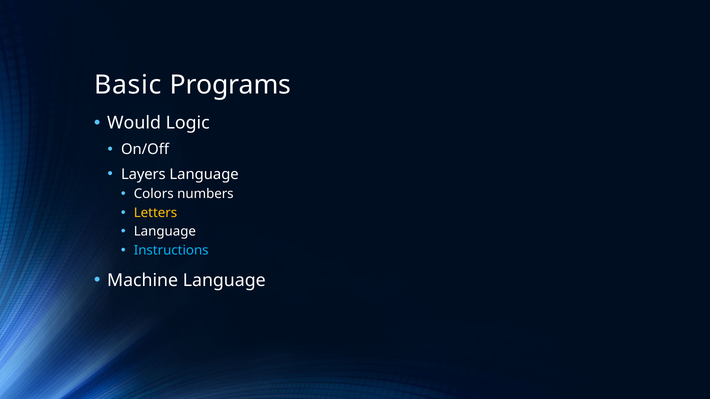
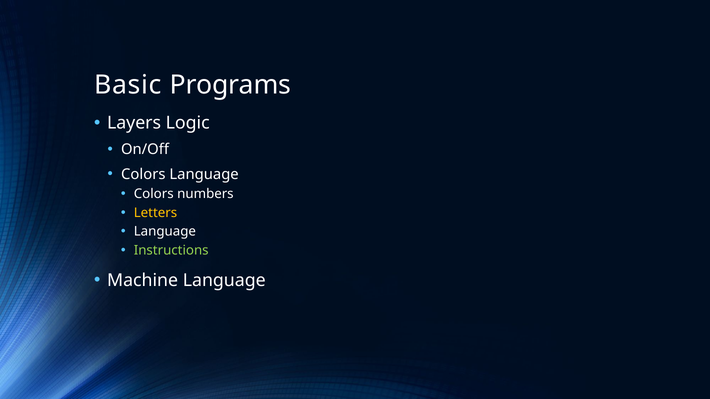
Would: Would -> Layers
Layers at (143, 174): Layers -> Colors
Instructions colour: light blue -> light green
